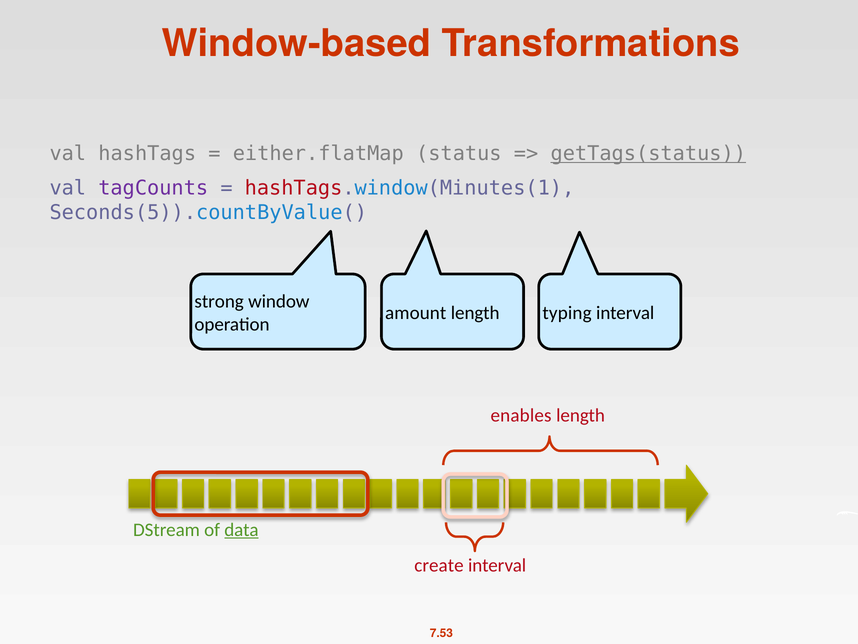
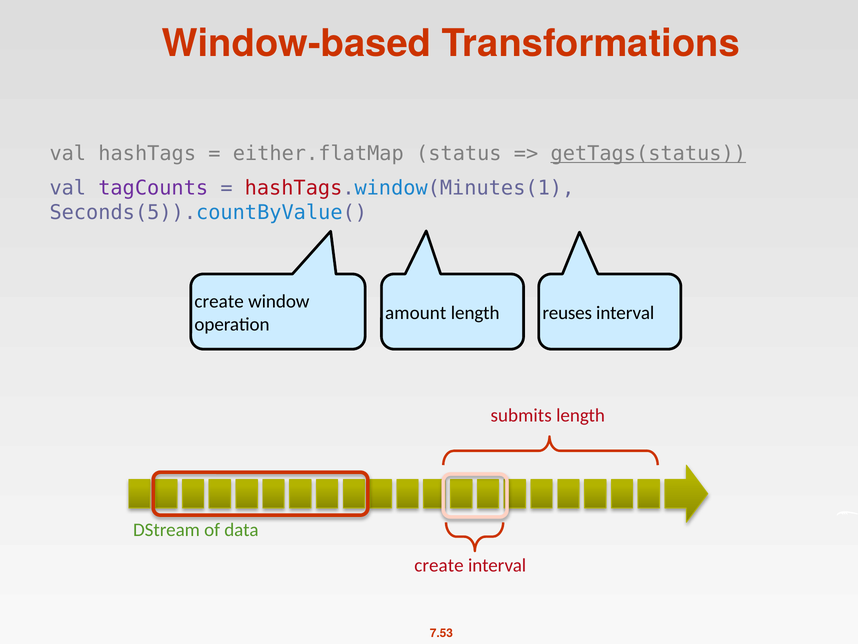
strong at (219, 301): strong -> create
typing: typing -> reuses
enables: enables -> submits
data underline: present -> none
